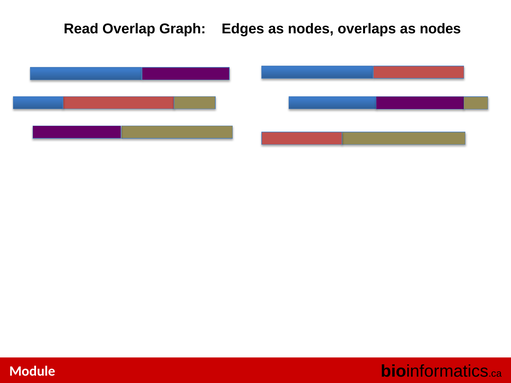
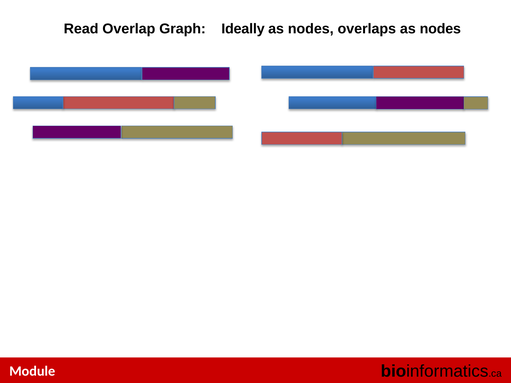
Edges: Edges -> Ideally
